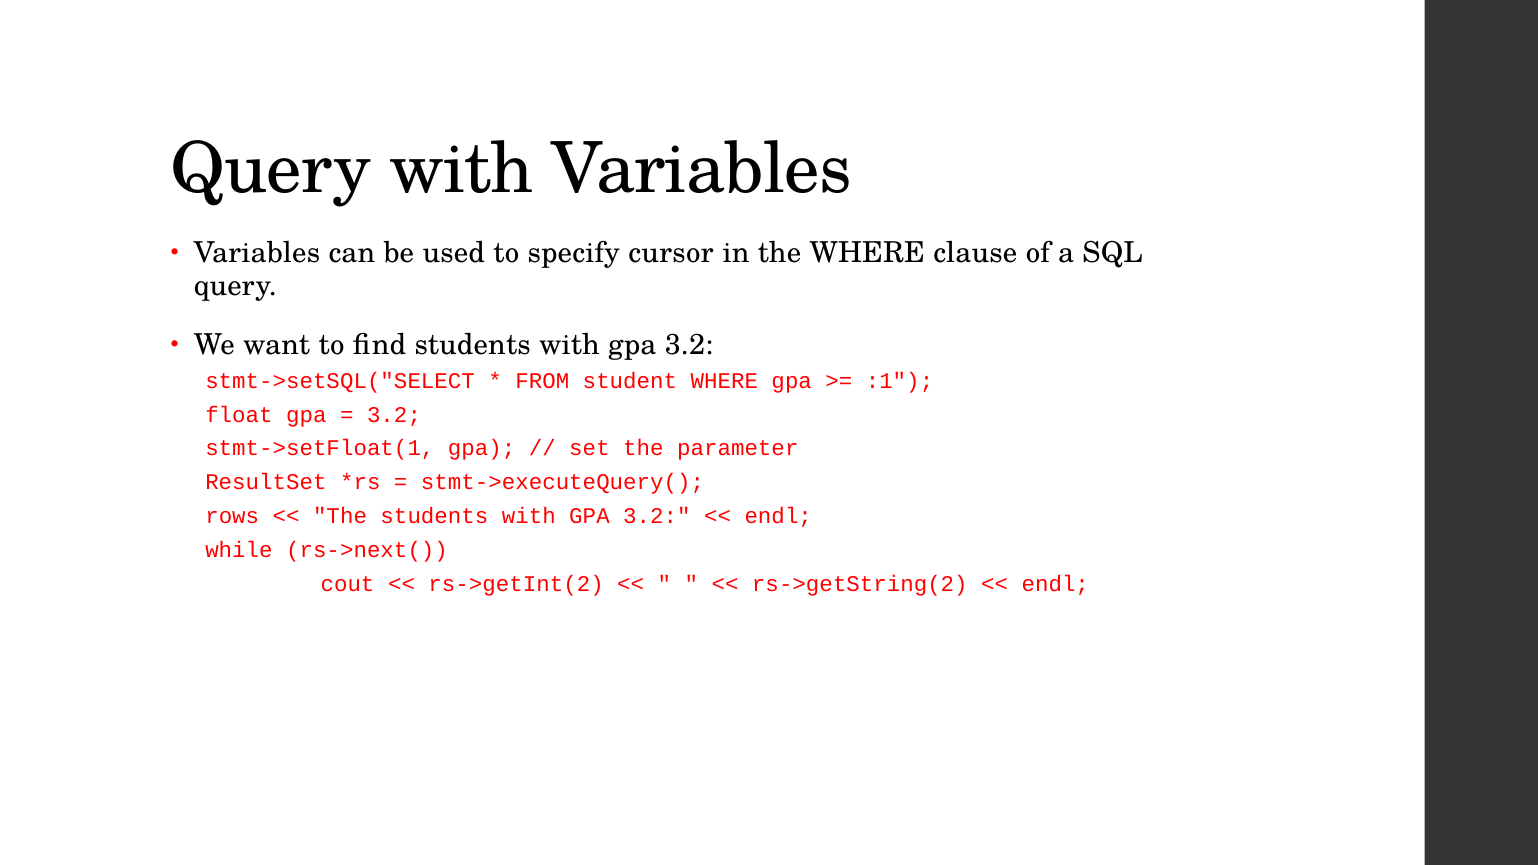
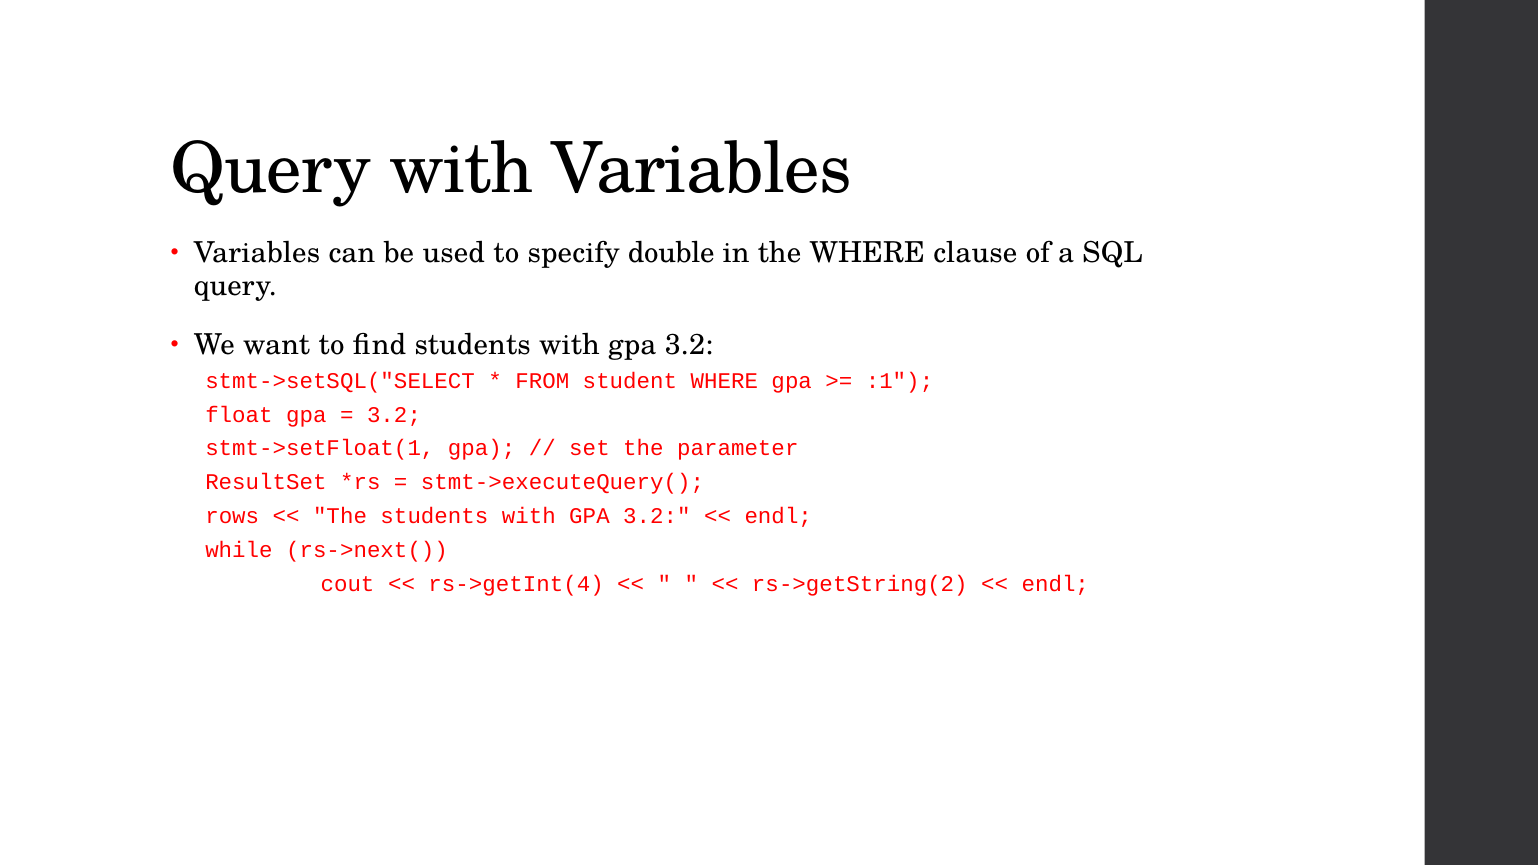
cursor: cursor -> double
rs->getInt(2: rs->getInt(2 -> rs->getInt(4
